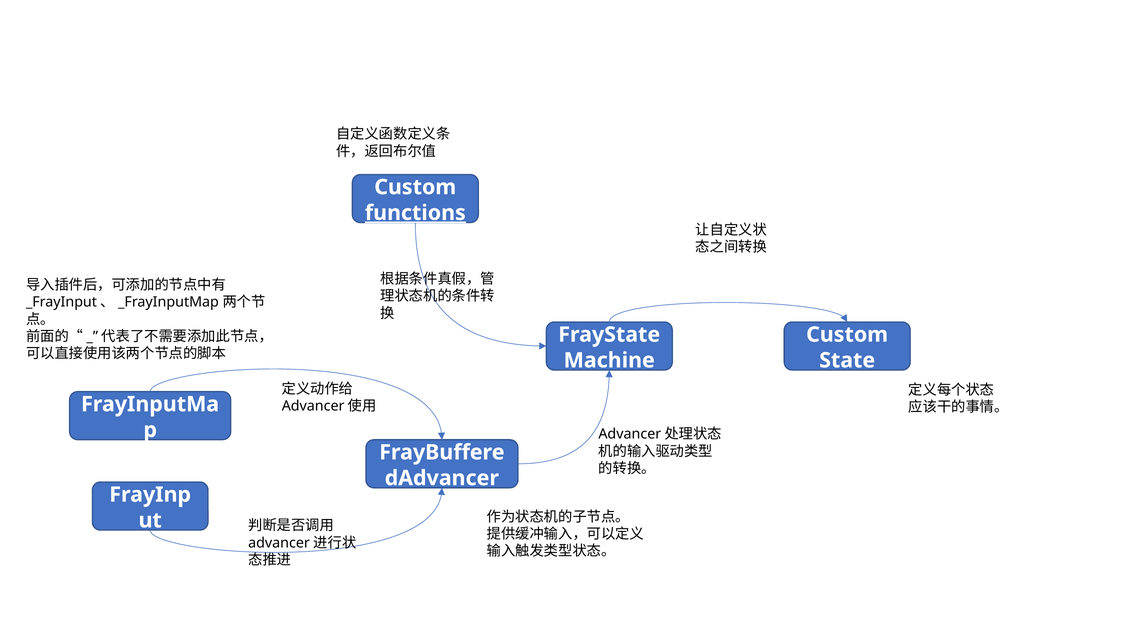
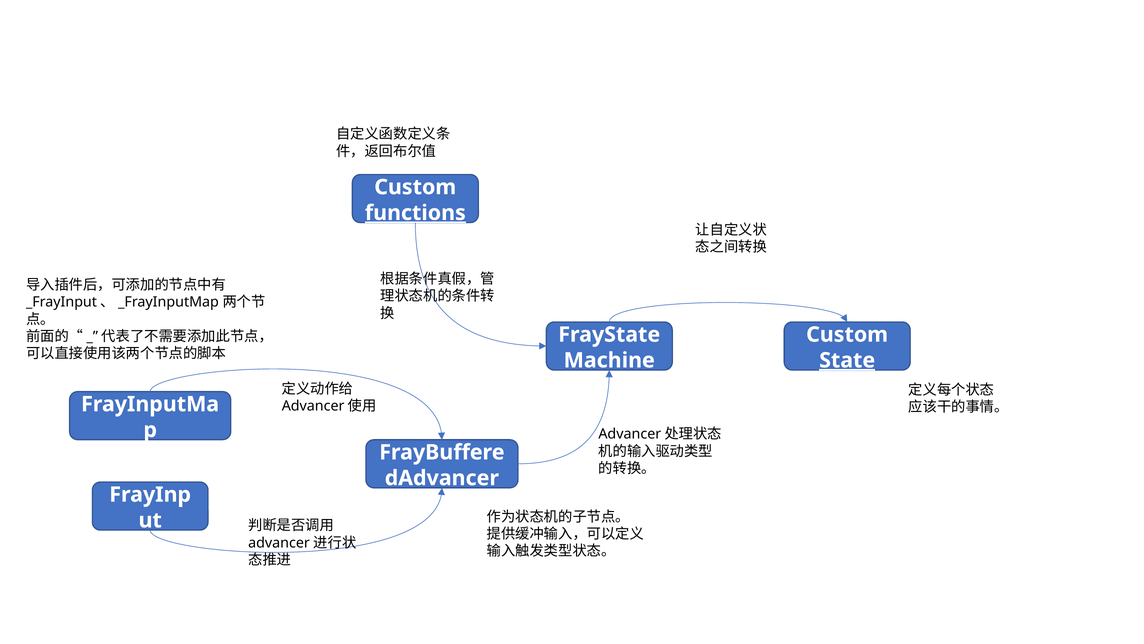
State underline: none -> present
